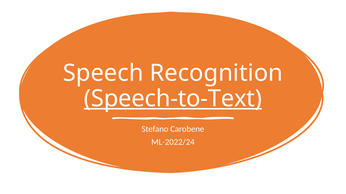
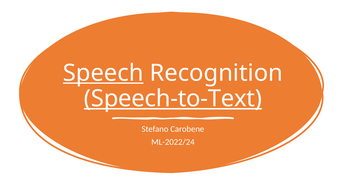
Speech underline: none -> present
